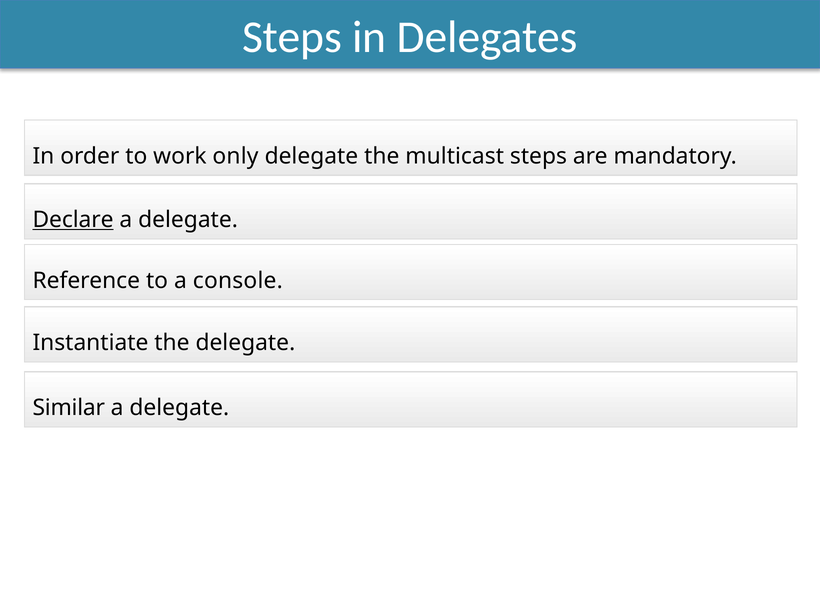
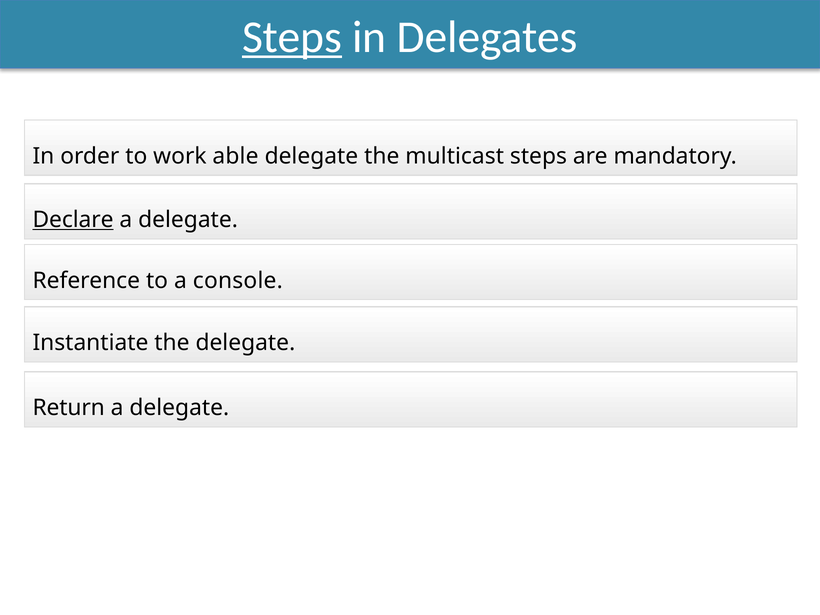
Steps at (292, 37) underline: none -> present
only: only -> able
Similar: Similar -> Return
